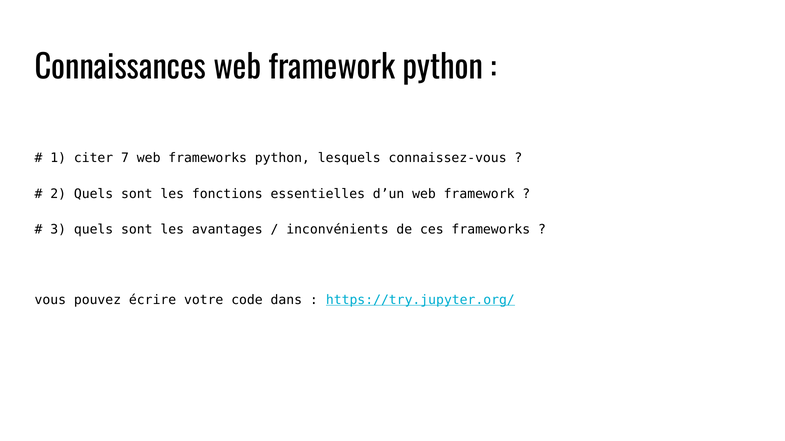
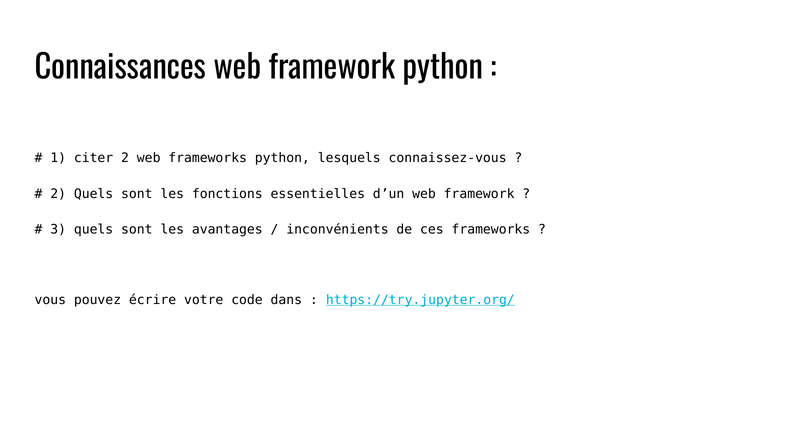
citer 7: 7 -> 2
